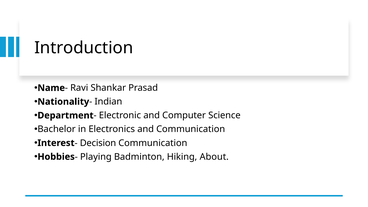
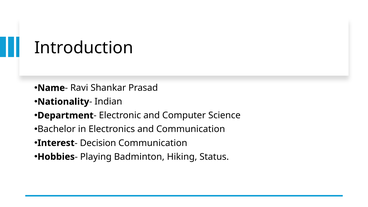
About: About -> Status
